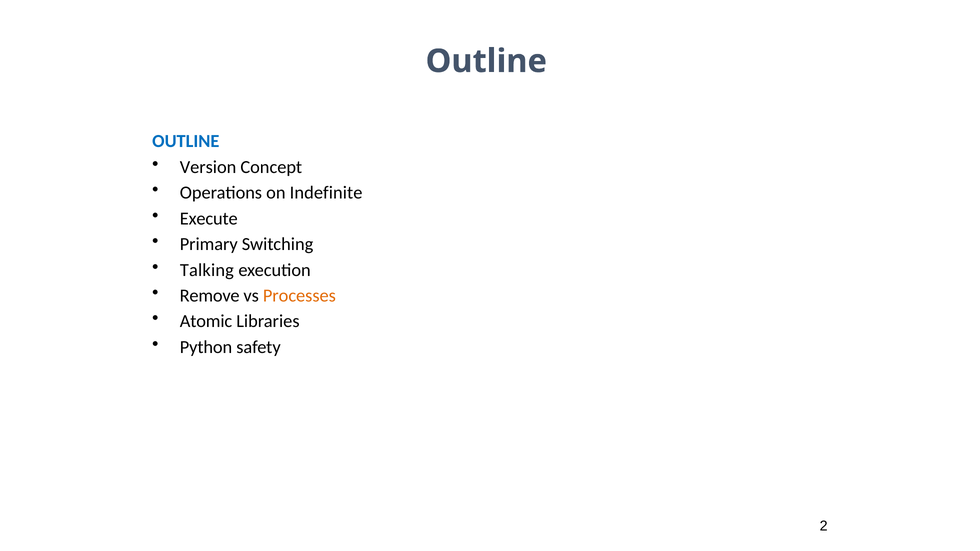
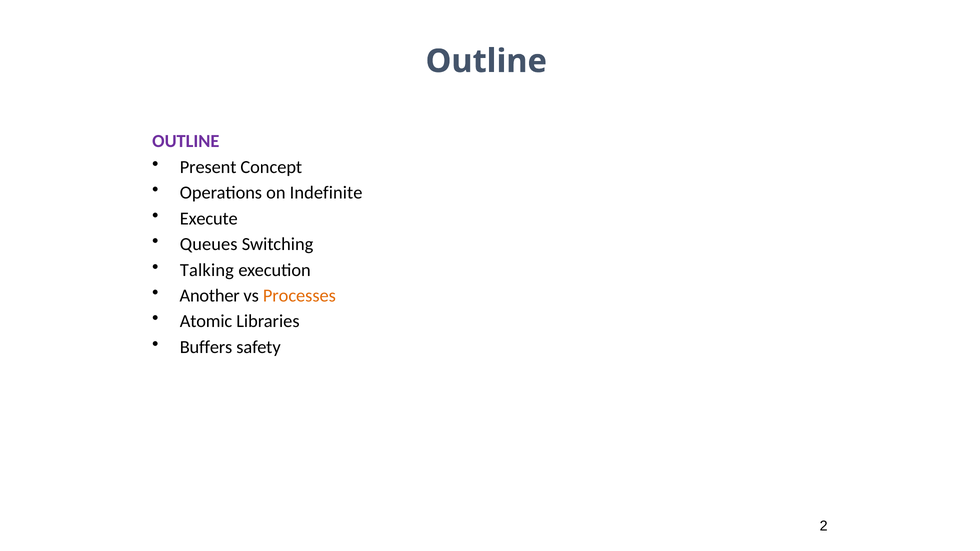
OUTLINE at (186, 141) colour: blue -> purple
Version: Version -> Present
Primary: Primary -> Queues
Remove: Remove -> Another
Python: Python -> Buffers
